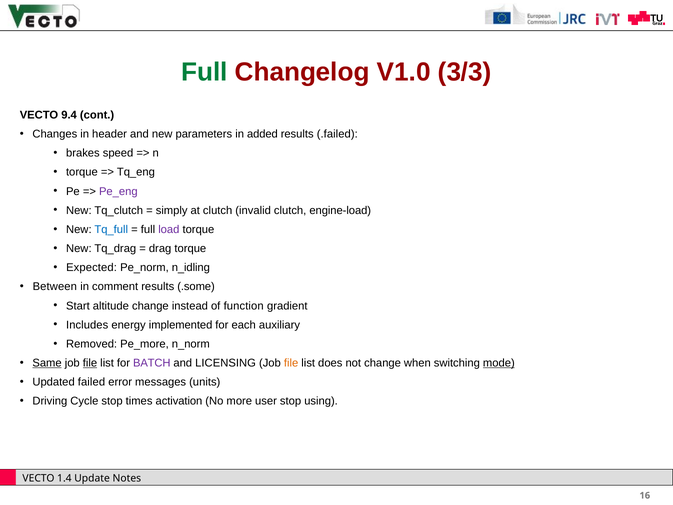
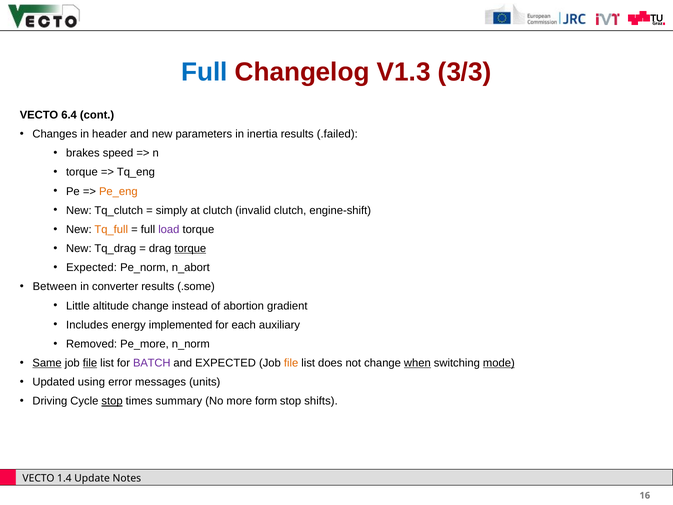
Full at (204, 72) colour: green -> blue
V1.0: V1.0 -> V1.3
9.4: 9.4 -> 6.4
added: added -> inertia
Pe_eng colour: purple -> orange
engine-load: engine-load -> engine-shift
Tq_full colour: blue -> orange
torque at (190, 248) underline: none -> present
n_idling: n_idling -> n_abort
comment: comment -> converter
Start: Start -> Little
function: function -> abortion
and LICENSING: LICENSING -> EXPECTED
when underline: none -> present
failed: failed -> using
stop at (112, 401) underline: none -> present
activation: activation -> summary
user: user -> form
using: using -> shifts
